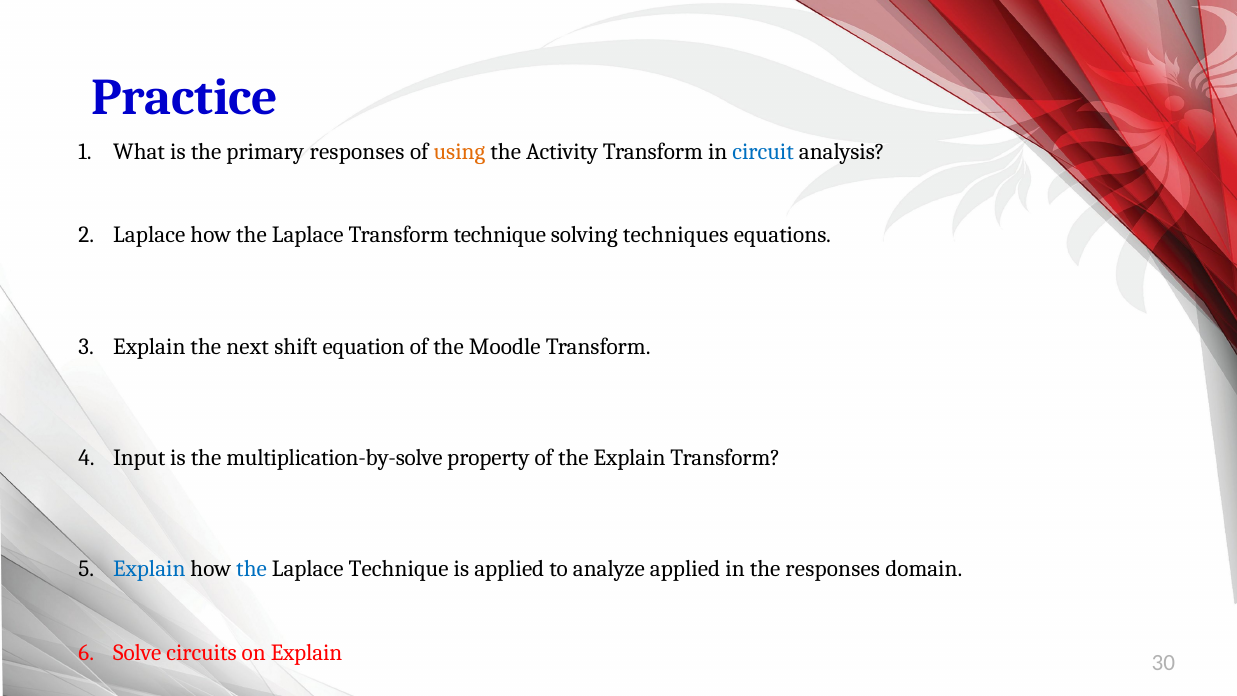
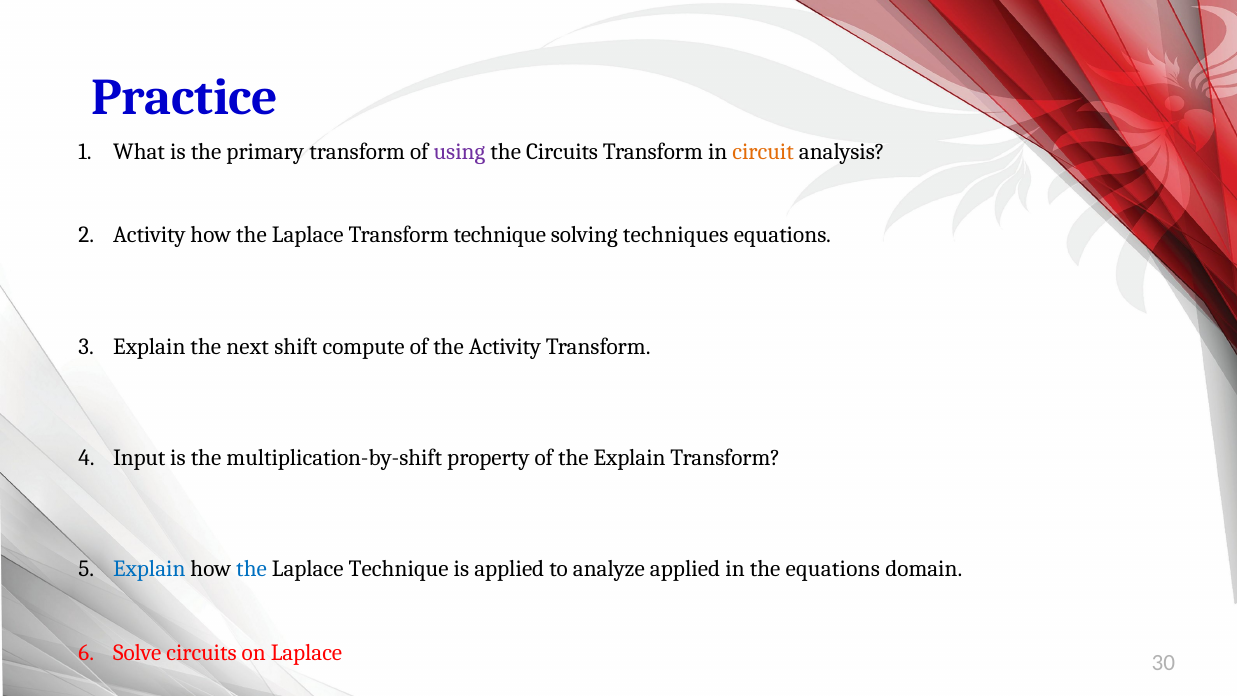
primary responses: responses -> transform
using colour: orange -> purple
the Activity: Activity -> Circuits
circuit colour: blue -> orange
Laplace at (149, 235): Laplace -> Activity
equation: equation -> compute
the Moodle: Moodle -> Activity
multiplication-by-solve: multiplication-by-solve -> multiplication-by-shift
the responses: responses -> equations
on Explain: Explain -> Laplace
